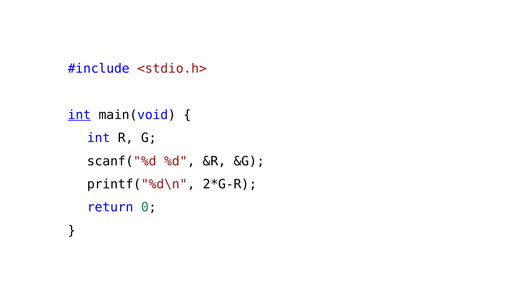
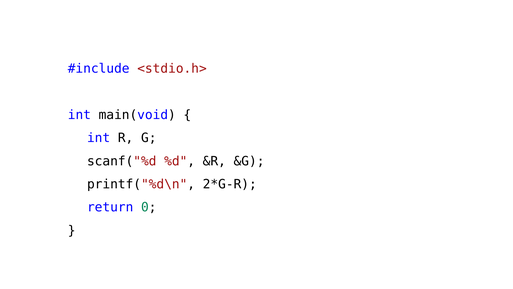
int at (79, 115) underline: present -> none
